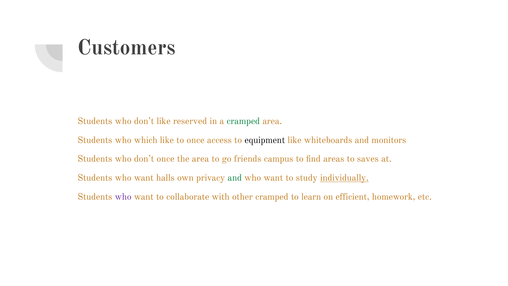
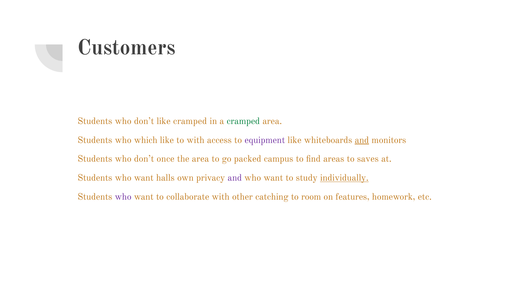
like reserved: reserved -> cramped
to once: once -> with
equipment colour: black -> purple
and at (362, 140) underline: none -> present
friends: friends -> packed
and at (235, 178) colour: green -> purple
other cramped: cramped -> catching
learn: learn -> room
efficient: efficient -> features
